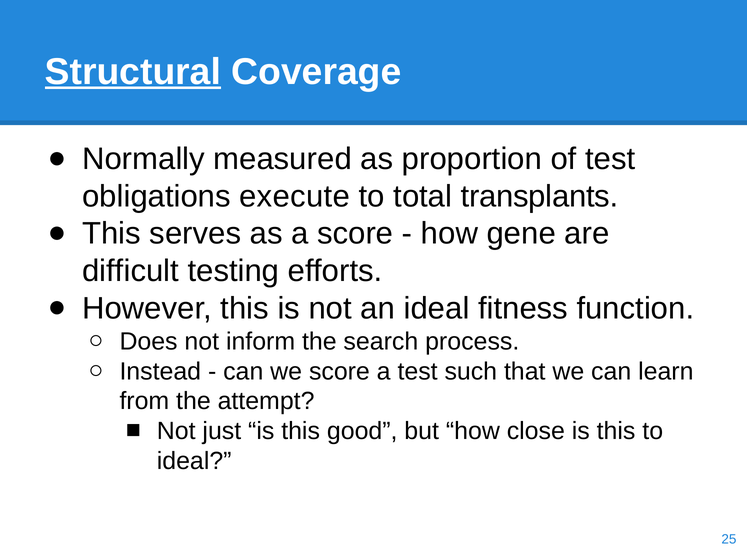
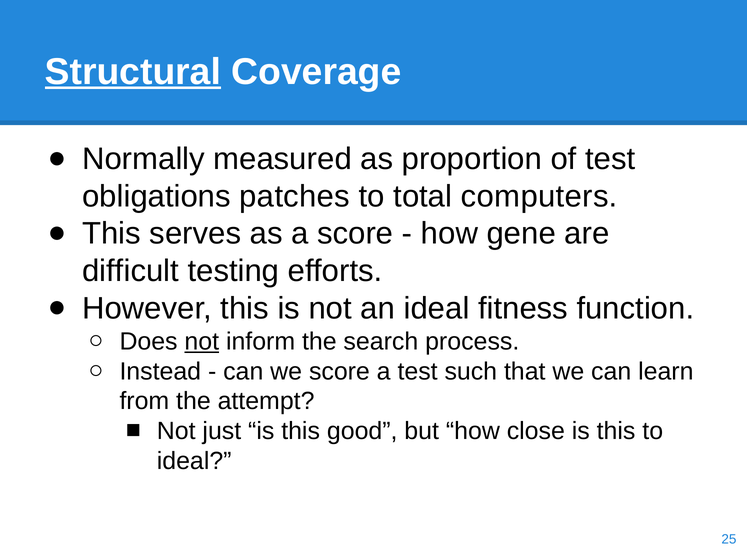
execute: execute -> patches
transplants: transplants -> computers
not at (202, 342) underline: none -> present
